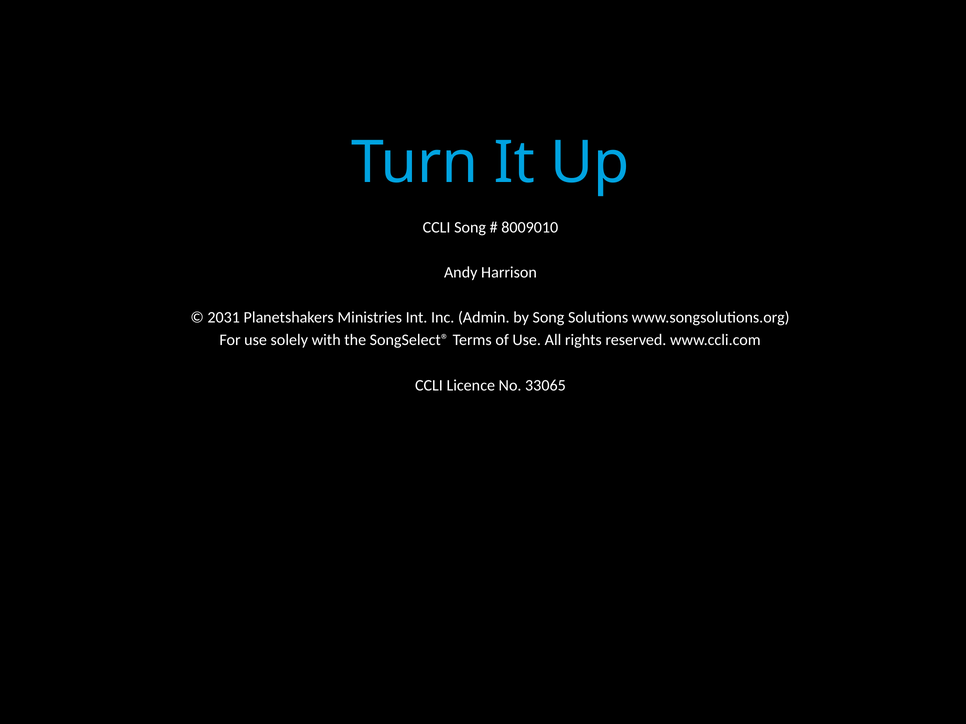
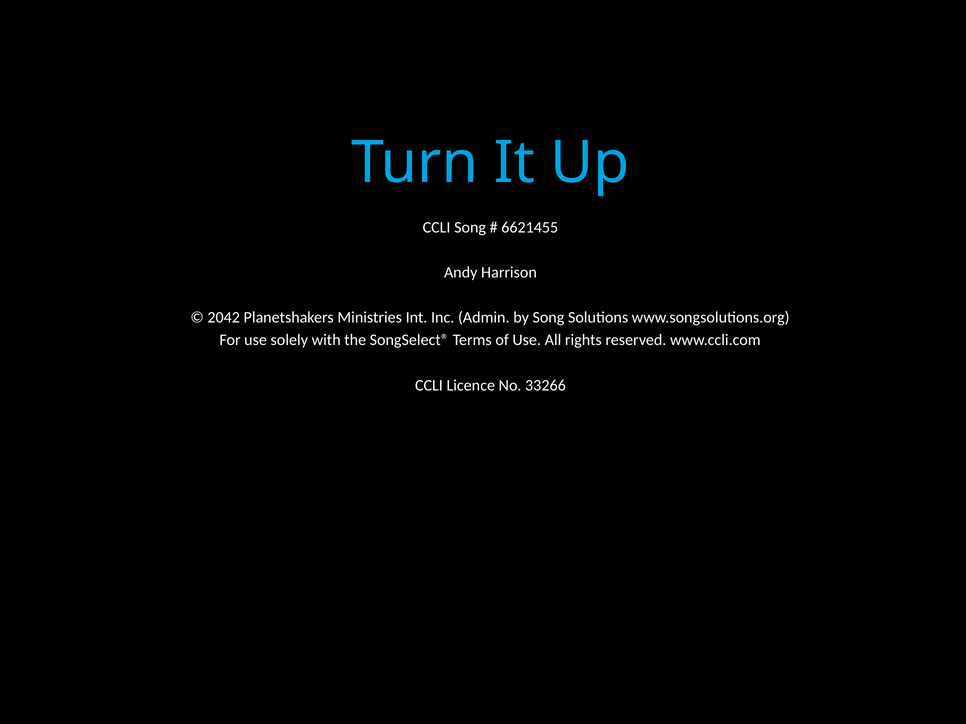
8009010: 8009010 -> 6621455
2031: 2031 -> 2042
33065: 33065 -> 33266
